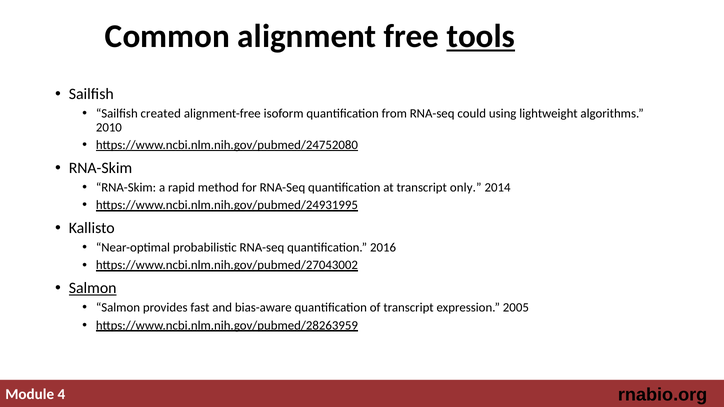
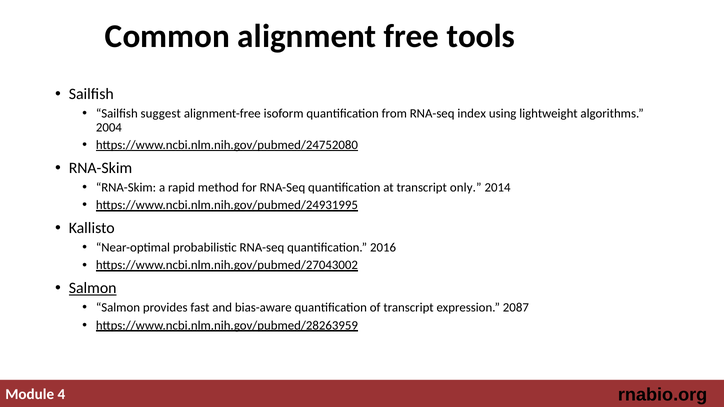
tools underline: present -> none
created: created -> suggest
could: could -> index
2010: 2010 -> 2004
2005: 2005 -> 2087
